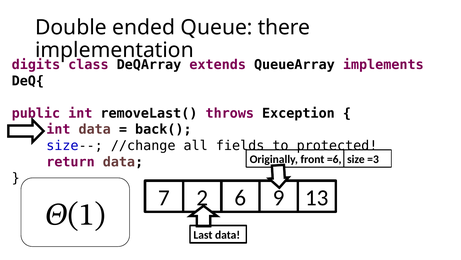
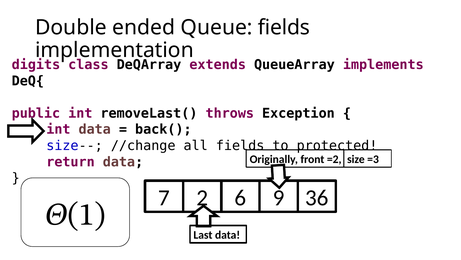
Queue there: there -> fields
=6: =6 -> =2
13: 13 -> 36
